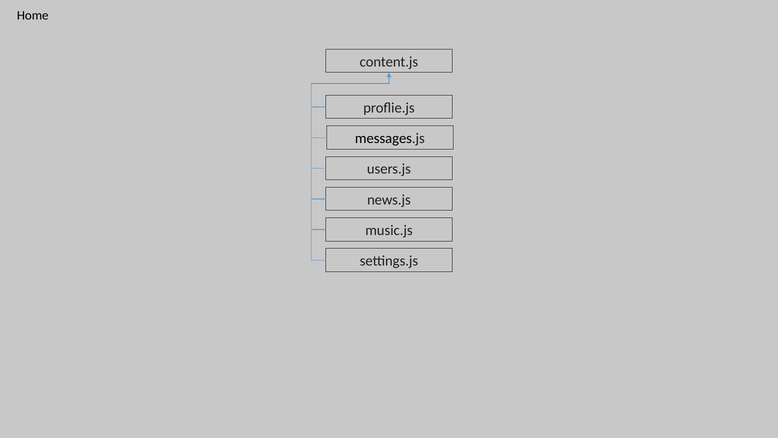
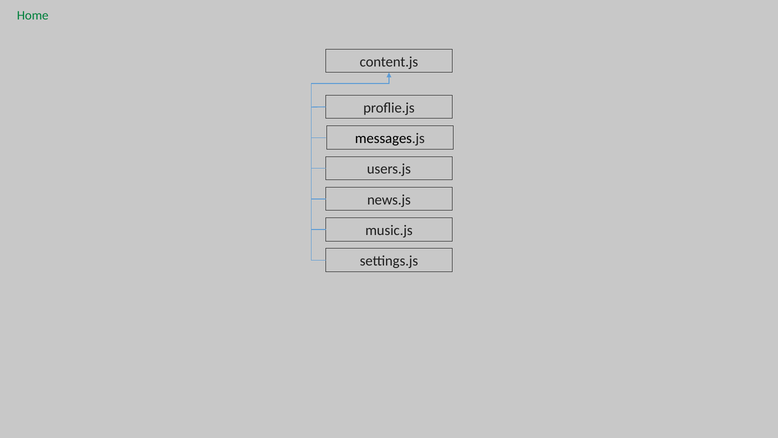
Home colour: black -> green
